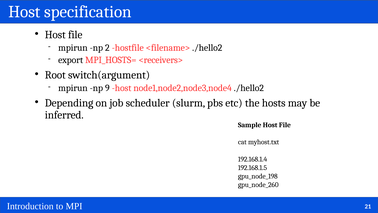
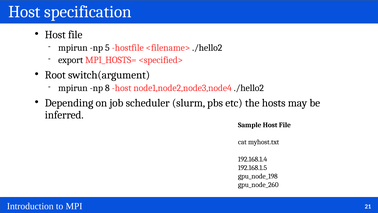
2: 2 -> 5
<receivers>: <receivers> -> <specified>
9: 9 -> 8
